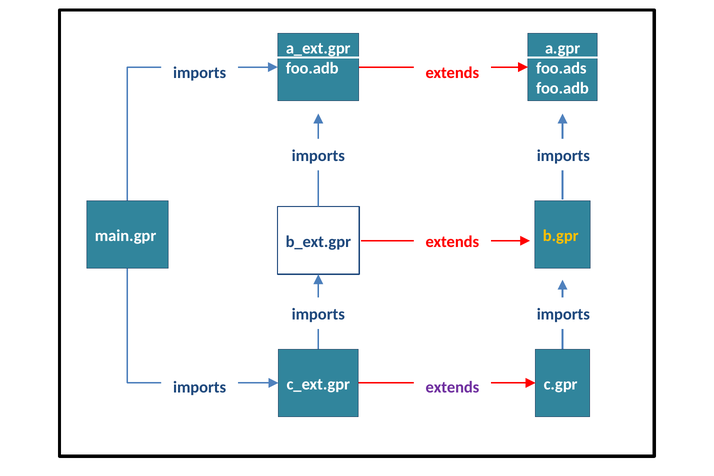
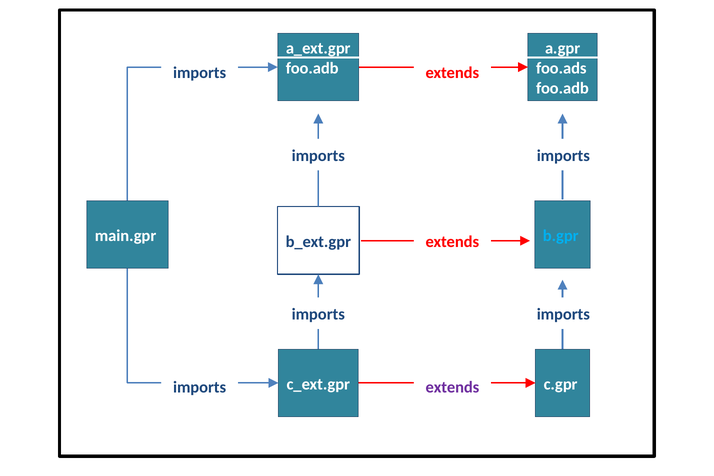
b.gpr colour: yellow -> light blue
